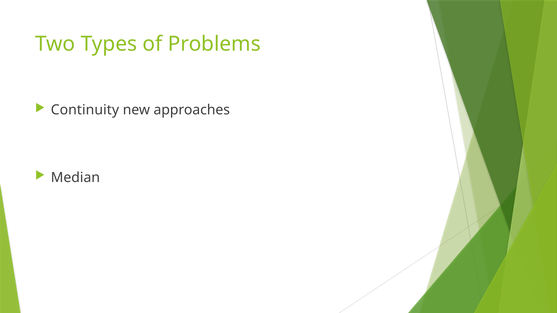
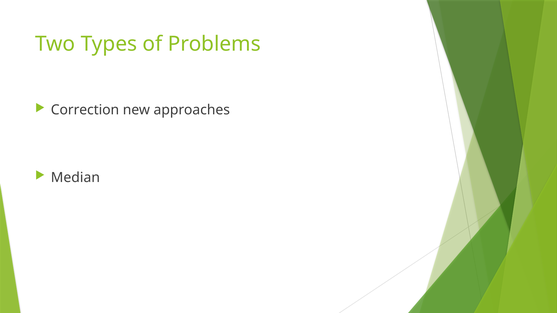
Continuity: Continuity -> Correction
